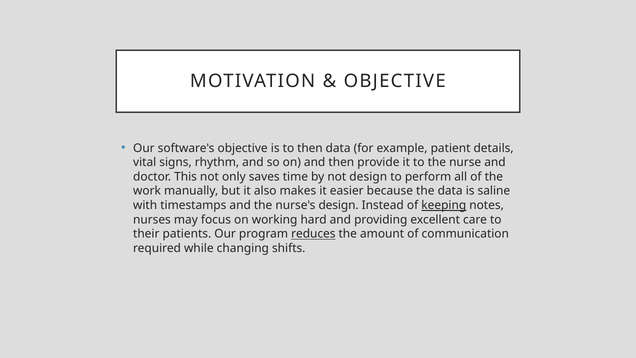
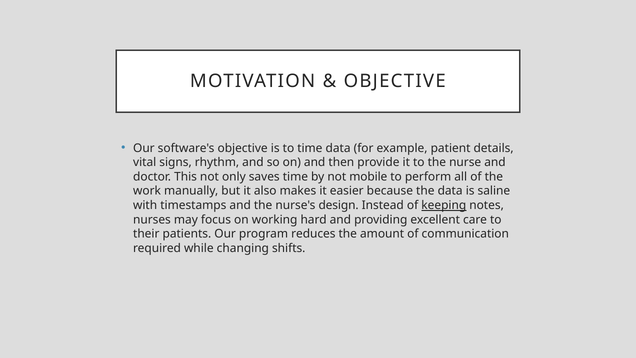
to then: then -> time
not design: design -> mobile
reduces underline: present -> none
